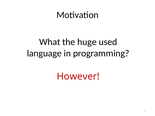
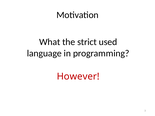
huge: huge -> strict
